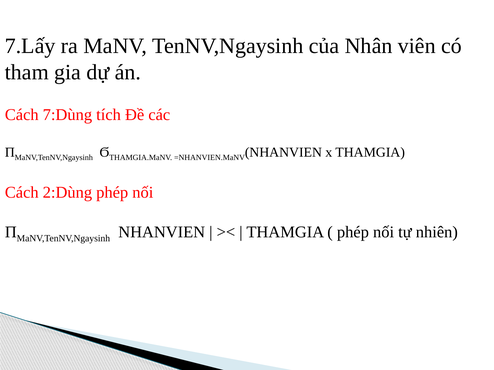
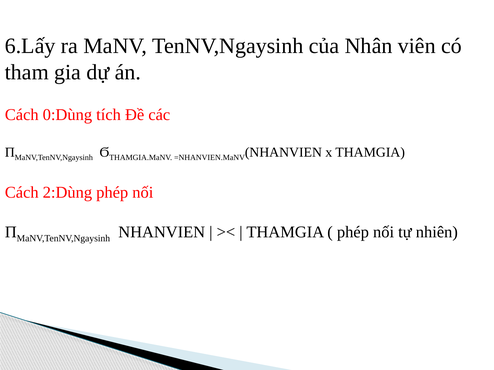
7.Lấy: 7.Lấy -> 6.Lấy
7:Dùng: 7:Dùng -> 0:Dùng
